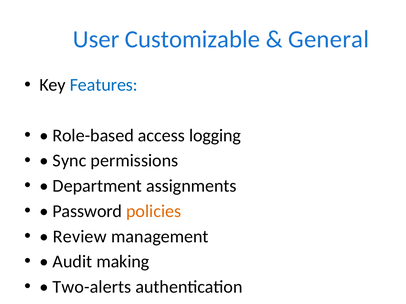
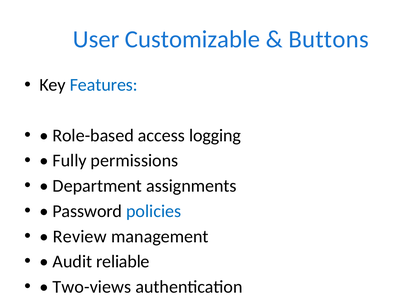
General: General -> Buttons
Sync: Sync -> Fully
policies colour: orange -> blue
making: making -> reliable
Two-alerts: Two-alerts -> Two-views
